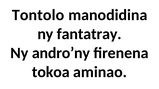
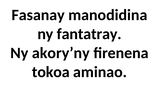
Tontolo: Tontolo -> Fasanay
andro’ny: andro’ny -> akory’ny
